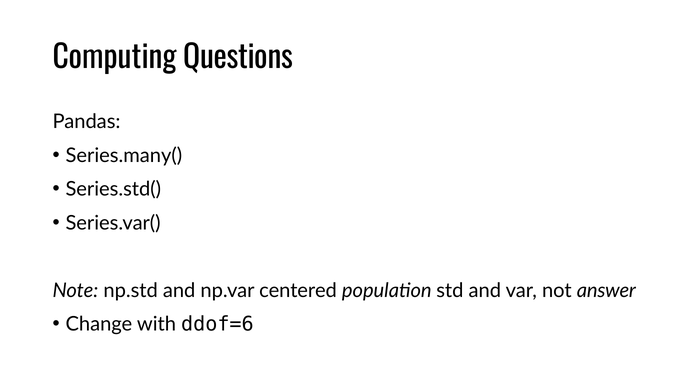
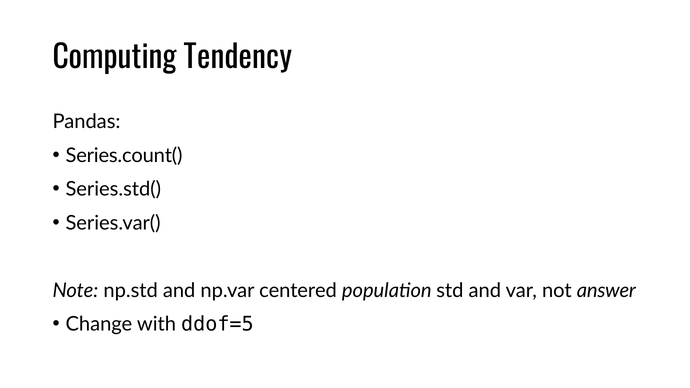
Questions: Questions -> Tendency
Series.many(: Series.many( -> Series.count(
ddof=6: ddof=6 -> ddof=5
